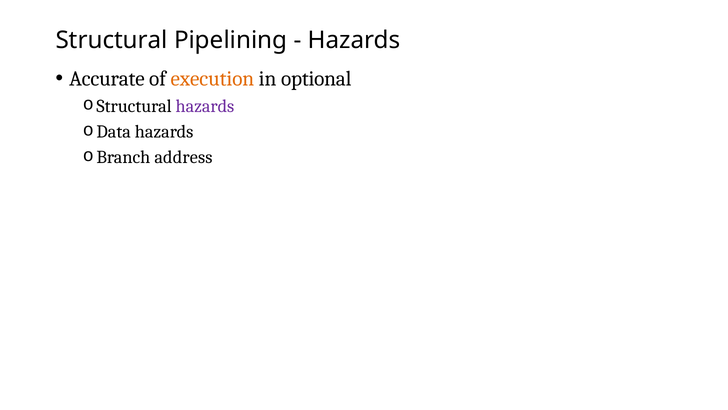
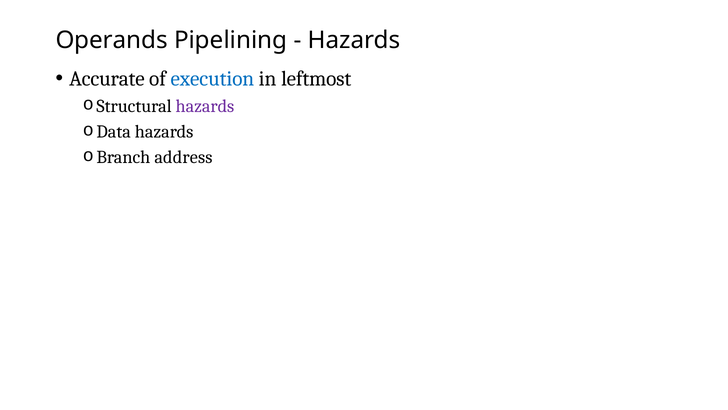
Structural: Structural -> Operands
execution colour: orange -> blue
optional: optional -> leftmost
